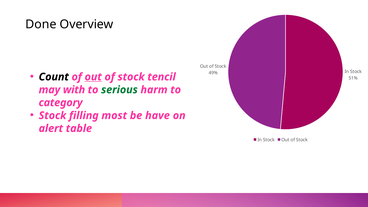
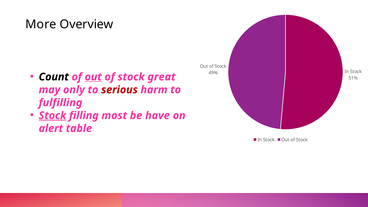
Done: Done -> More
tencil: tencil -> great
with: with -> only
serious colour: green -> red
category: category -> fulfilling
Stock at (52, 116) underline: none -> present
